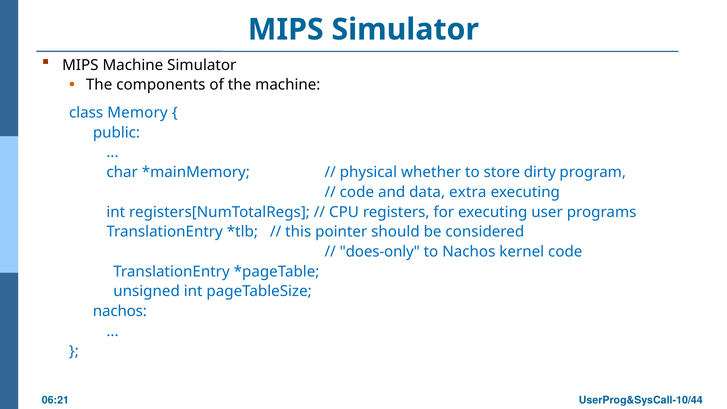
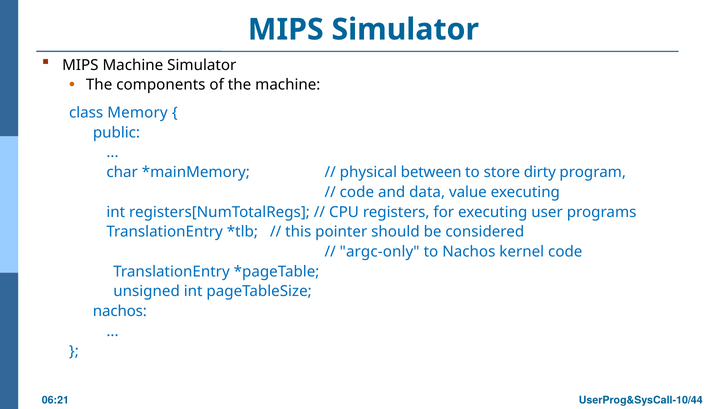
whether: whether -> between
extra: extra -> value
does-only: does-only -> argc-only
